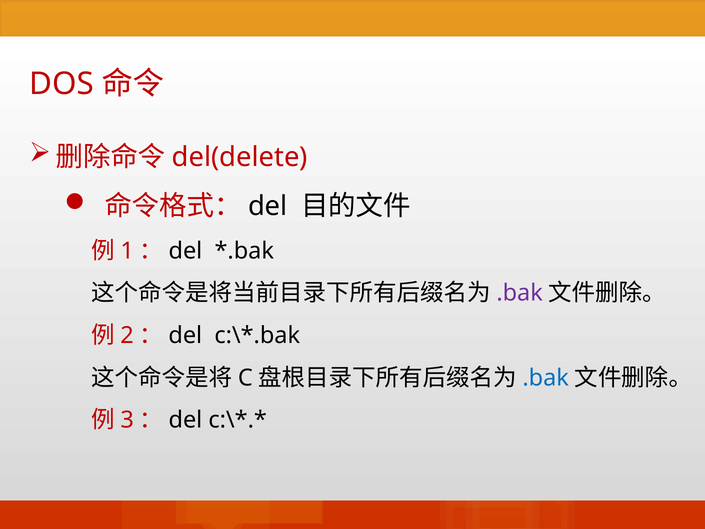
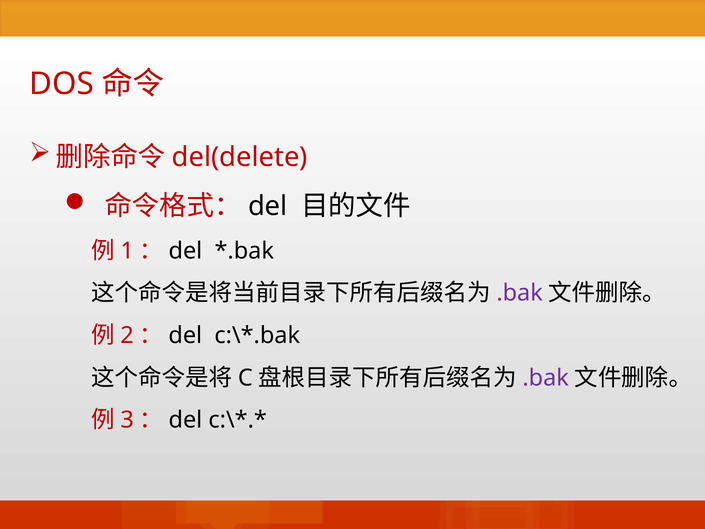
.bak at (546, 378) colour: blue -> purple
